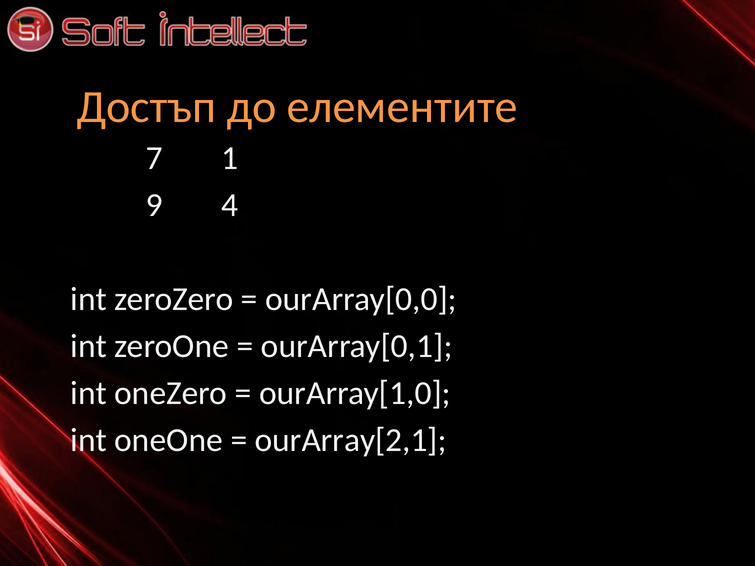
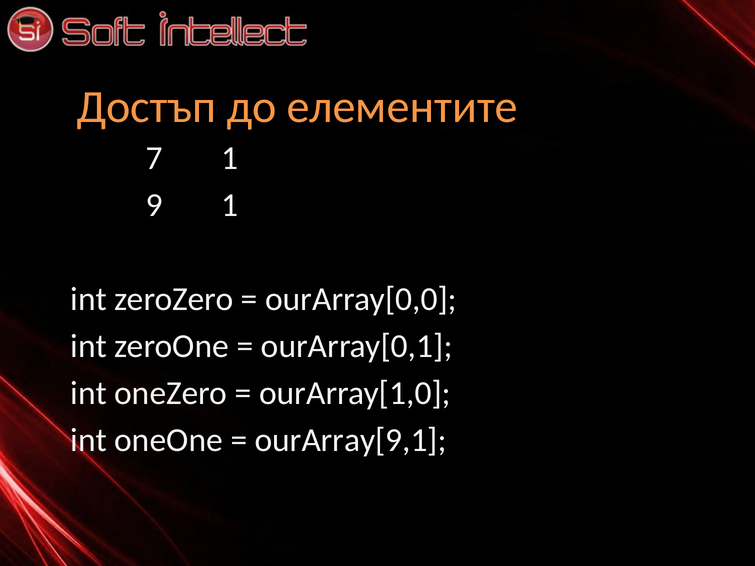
9 4: 4 -> 1
ourArray[2,1: ourArray[2,1 -> ourArray[9,1
